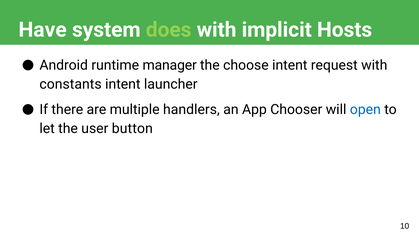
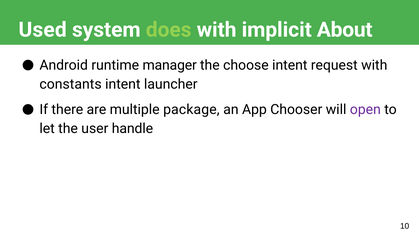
Have: Have -> Used
Hosts: Hosts -> About
handlers: handlers -> package
open colour: blue -> purple
button: button -> handle
